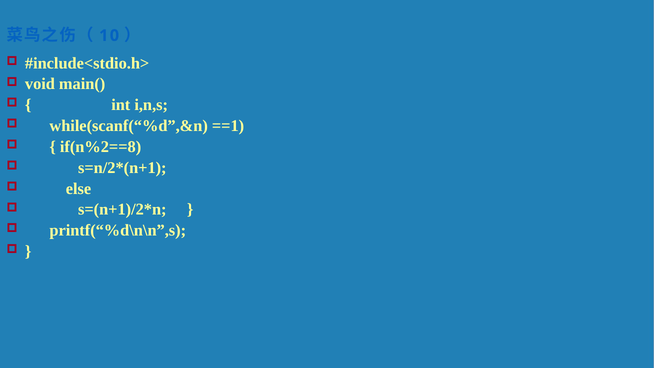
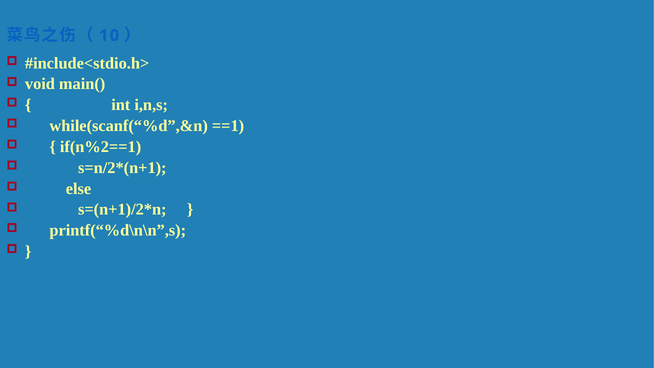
if(n%2==8: if(n%2==8 -> if(n%2==1
